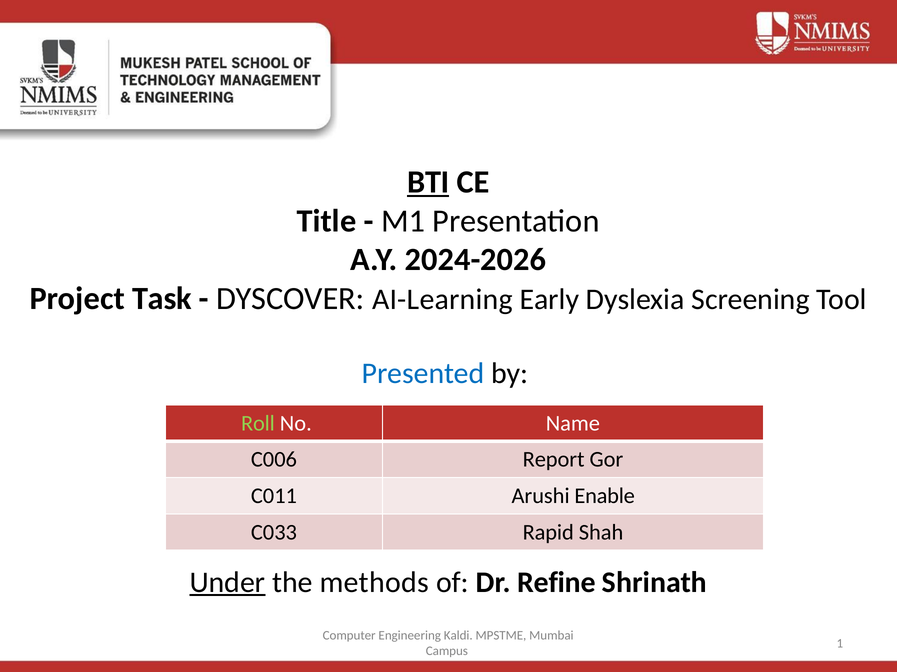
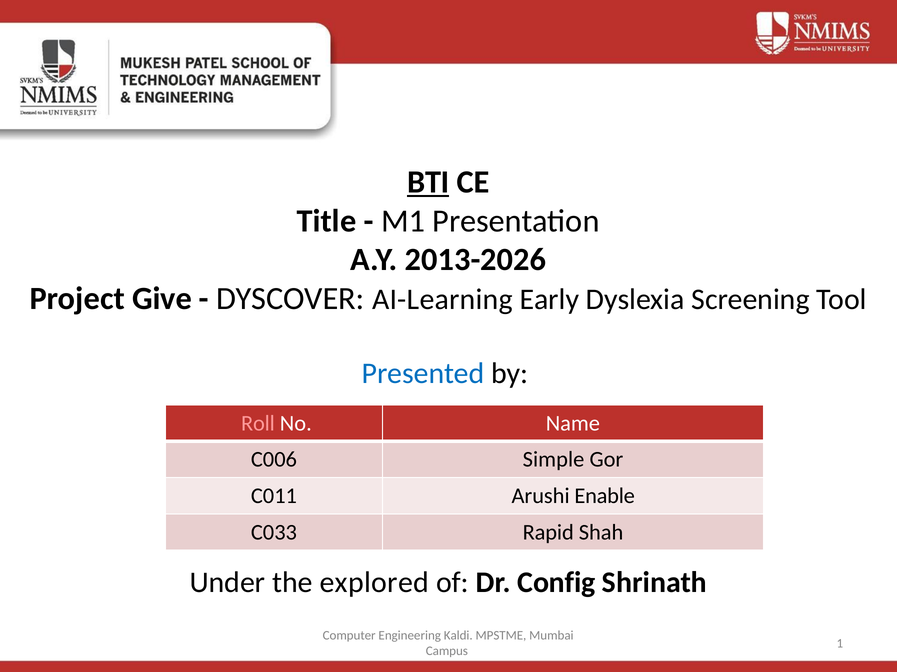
2024-2026: 2024-2026 -> 2013-2026
Task: Task -> Give
Roll colour: light green -> pink
Report: Report -> Simple
Under underline: present -> none
methods: methods -> explored
Refine: Refine -> Config
